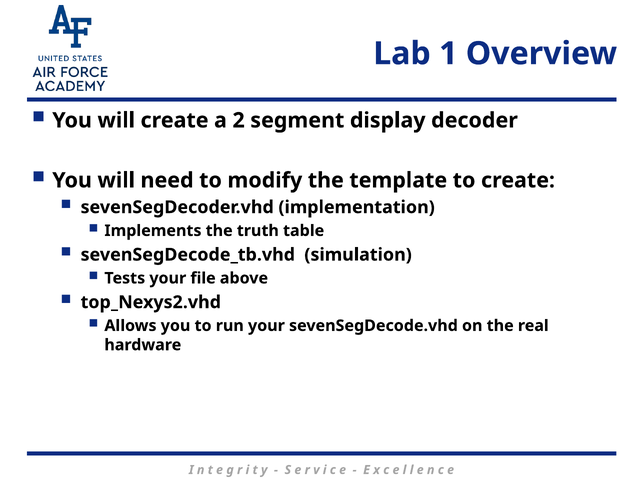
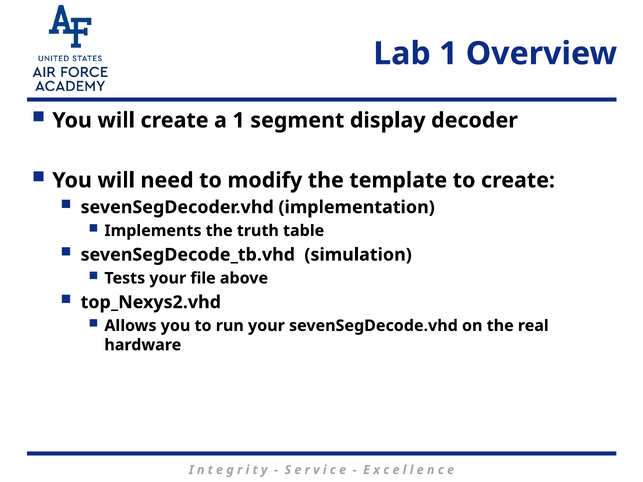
a 2: 2 -> 1
